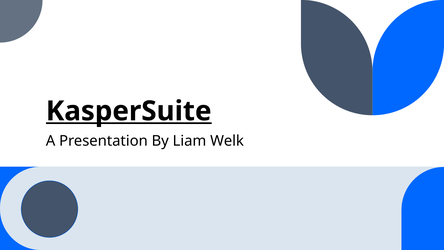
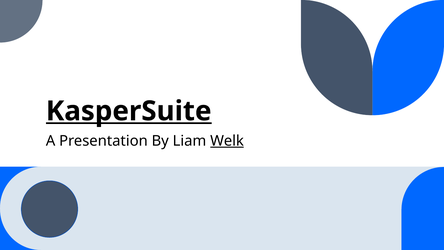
Welk underline: none -> present
